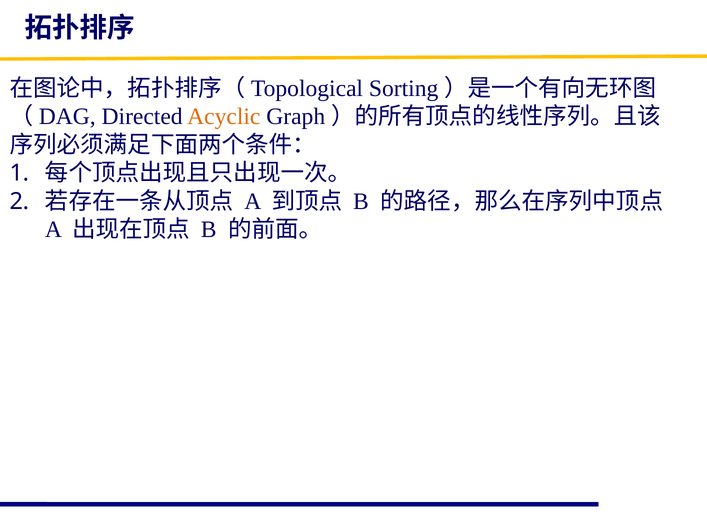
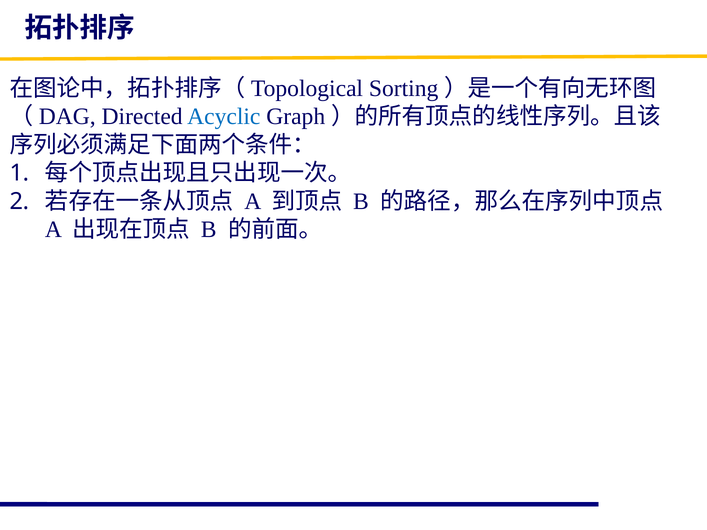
Acyclic colour: orange -> blue
